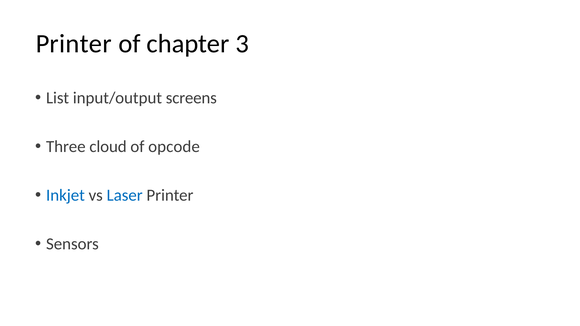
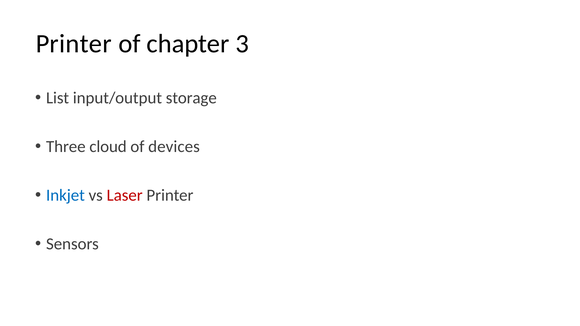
screens: screens -> storage
opcode: opcode -> devices
Laser colour: blue -> red
